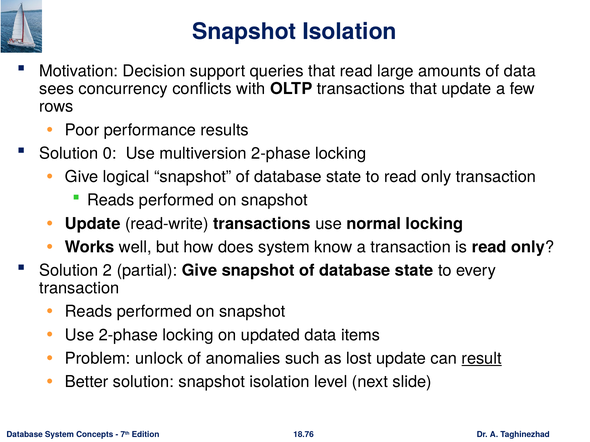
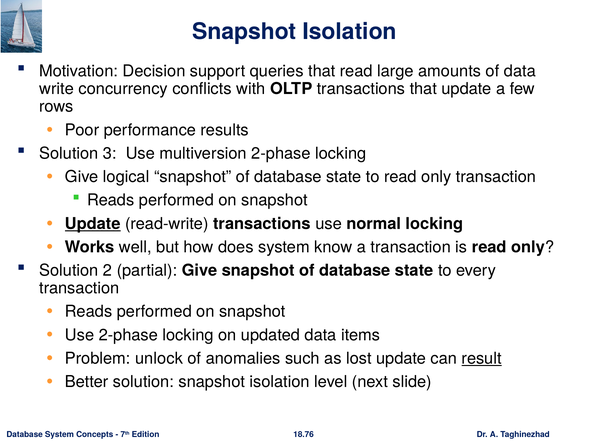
sees: sees -> write
0: 0 -> 3
Update at (93, 224) underline: none -> present
